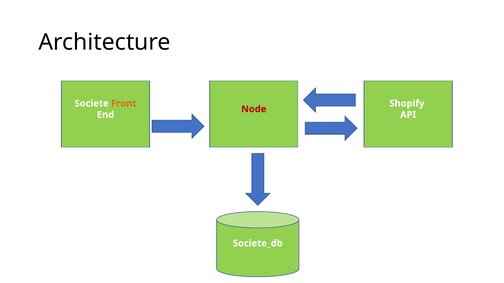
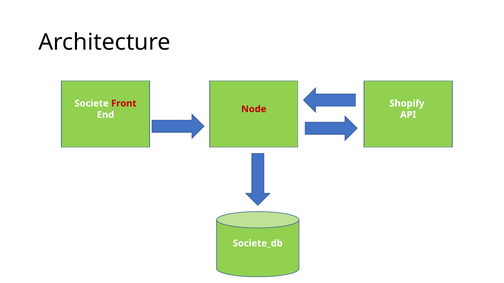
Front colour: orange -> red
